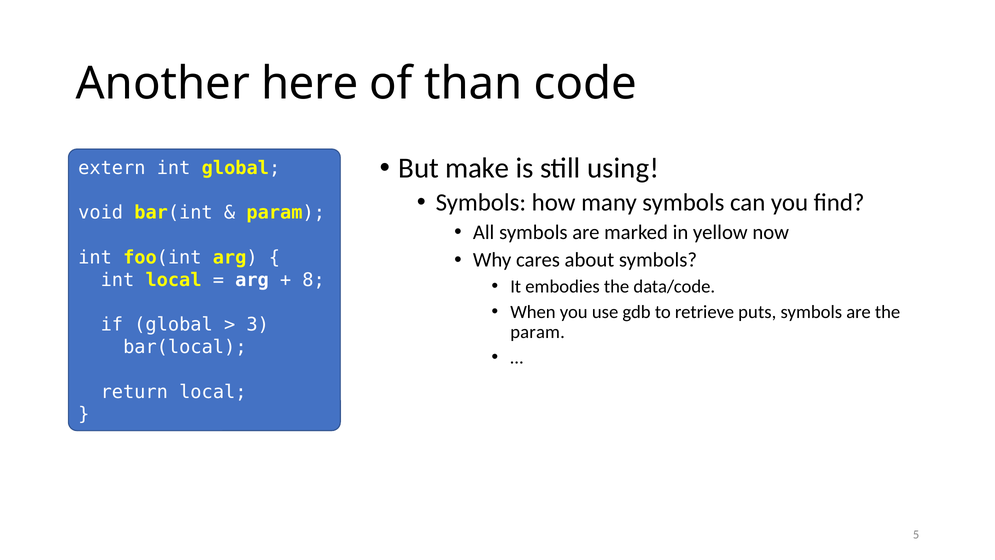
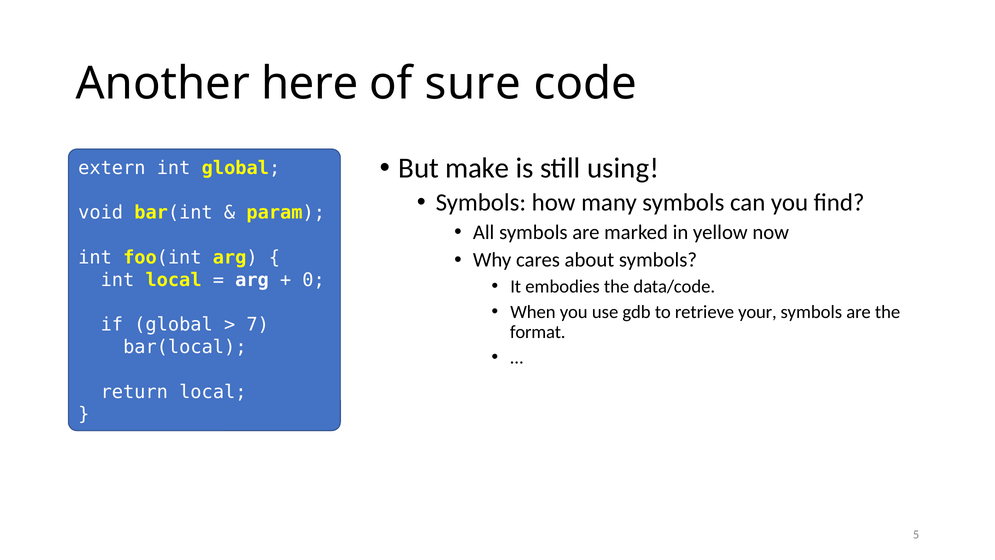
than: than -> sure
8: 8 -> 0
puts: puts -> your
3: 3 -> 7
param at (538, 332): param -> format
